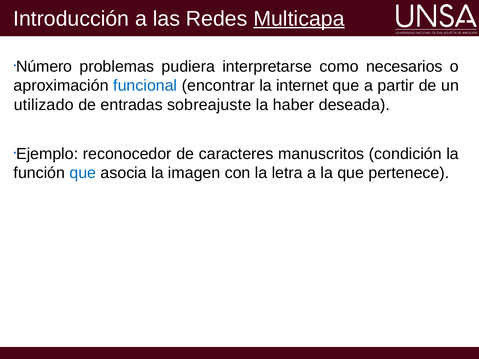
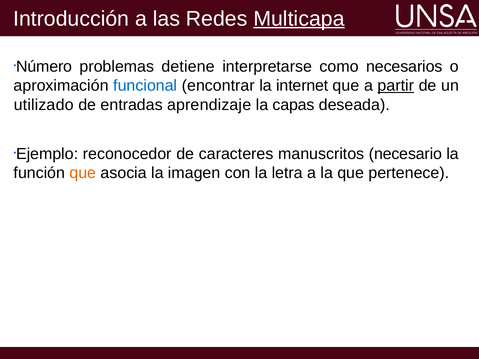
pudiera: pudiera -> detiene
partir underline: none -> present
sobreajuste: sobreajuste -> aprendizaje
haber: haber -> capas
condición: condición -> necesario
que at (83, 173) colour: blue -> orange
